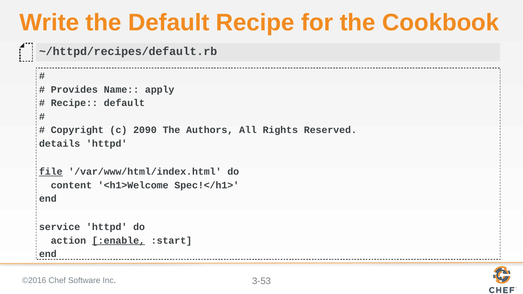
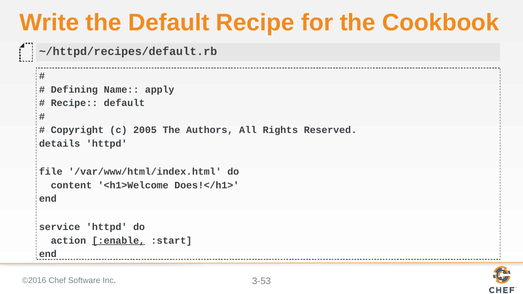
Provides: Provides -> Defining
2090: 2090 -> 2005
file underline: present -> none
Spec!</h1>: Spec!</h1> -> Does!</h1>
